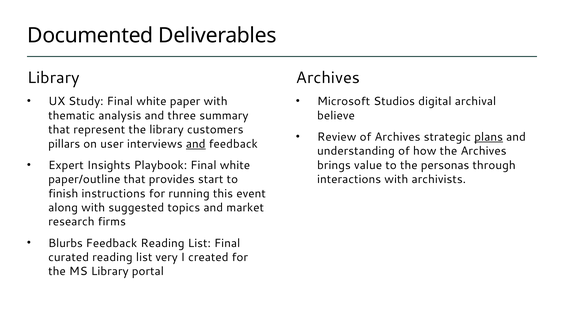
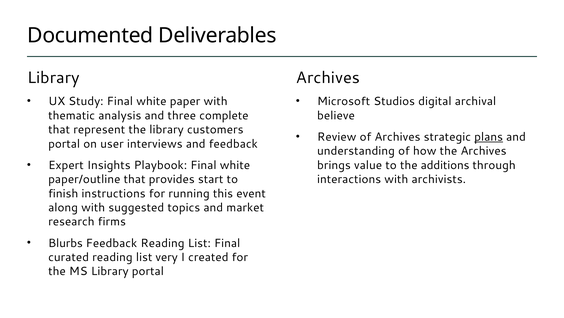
summary: summary -> complete
pillars at (64, 144): pillars -> portal
and at (196, 144) underline: present -> none
personas: personas -> additions
